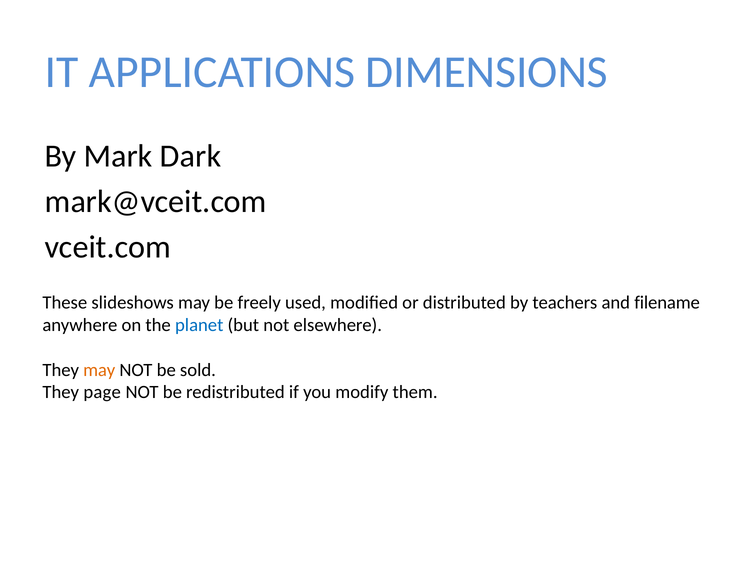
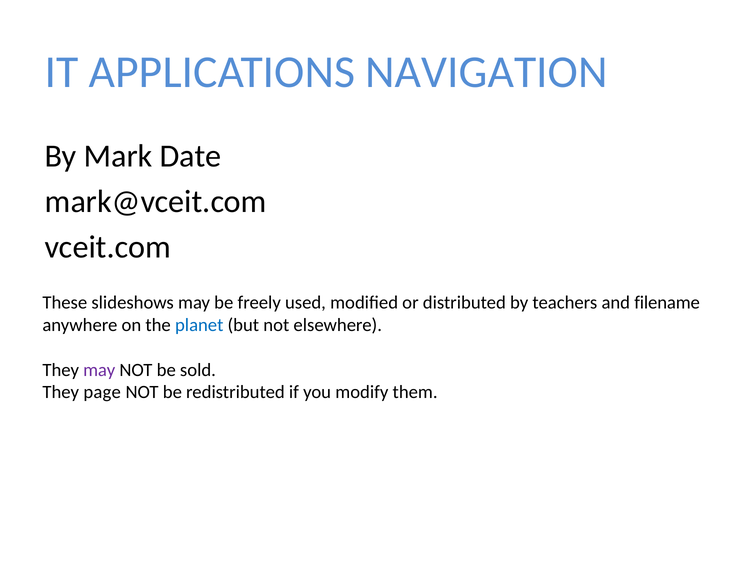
DIMENSIONS: DIMENSIONS -> NAVIGATION
Dark: Dark -> Date
may at (99, 370) colour: orange -> purple
